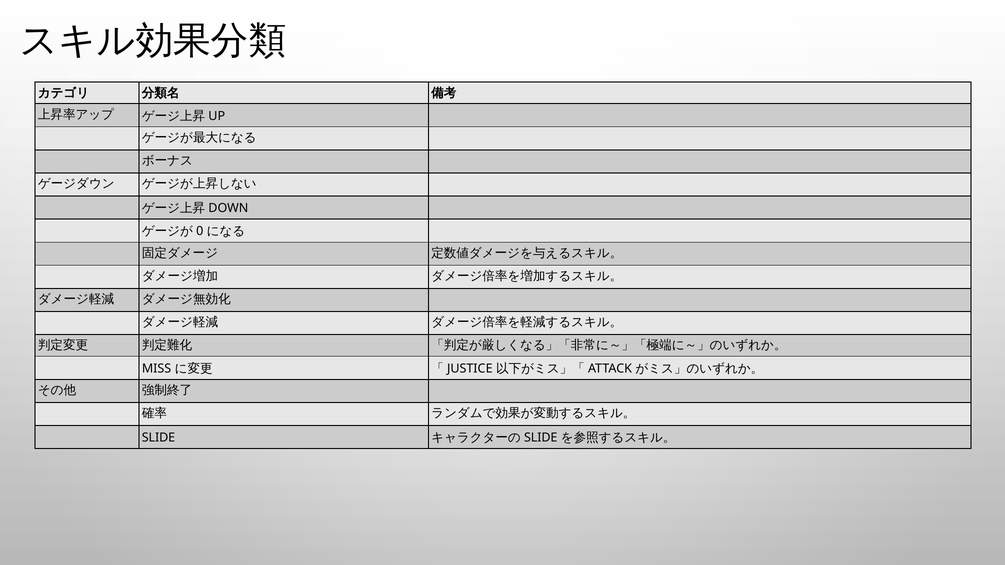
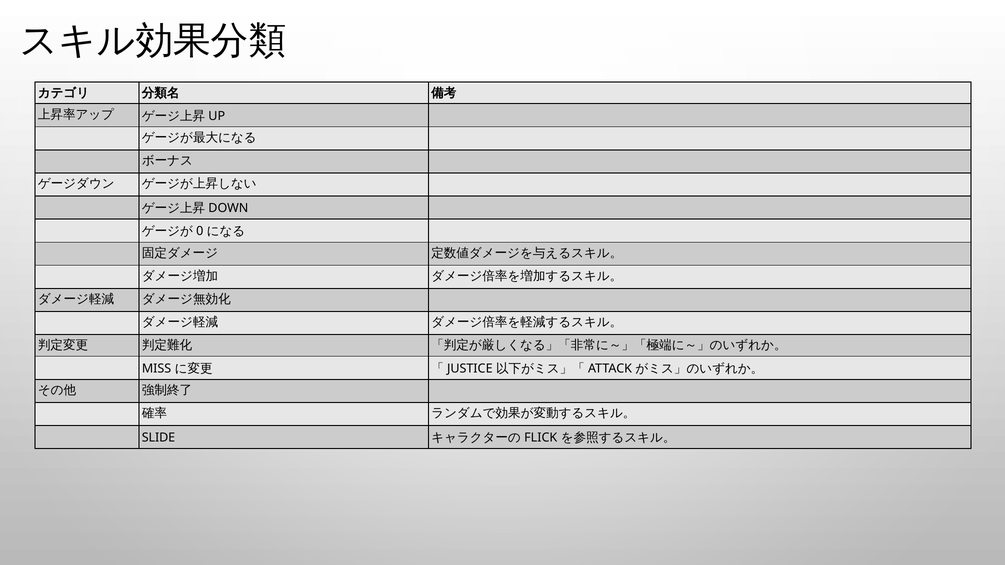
SLIDE at (541, 438): SLIDE -> FLICK
